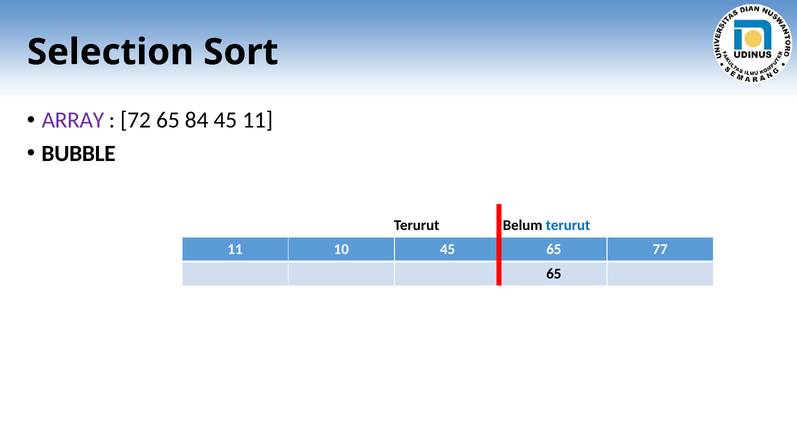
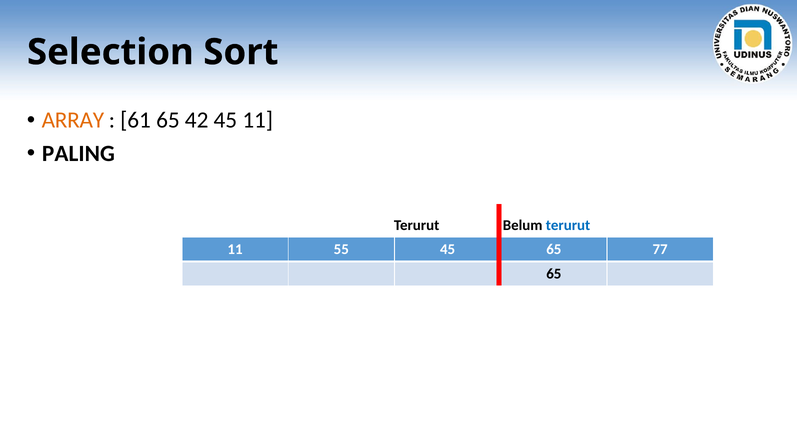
ARRAY colour: purple -> orange
72: 72 -> 61
84: 84 -> 42
BUBBLE: BUBBLE -> PALING
10: 10 -> 55
